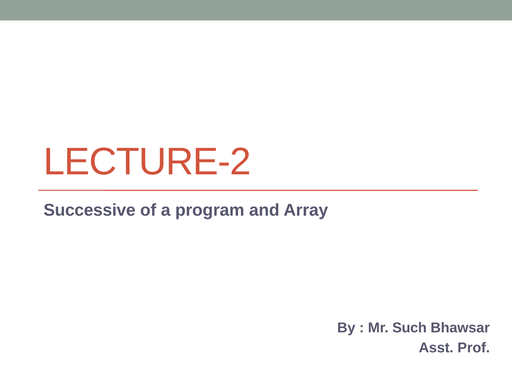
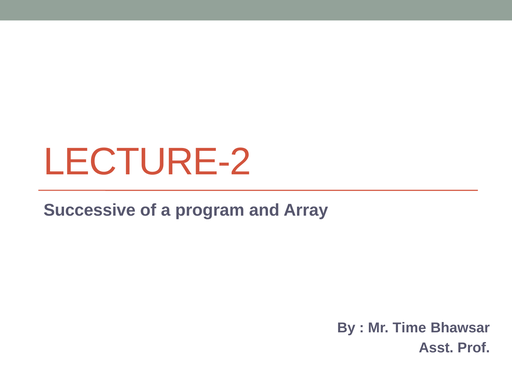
Such: Such -> Time
